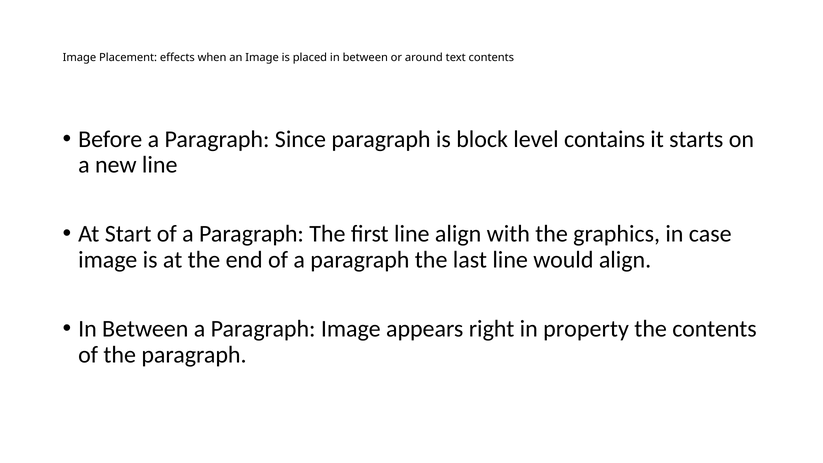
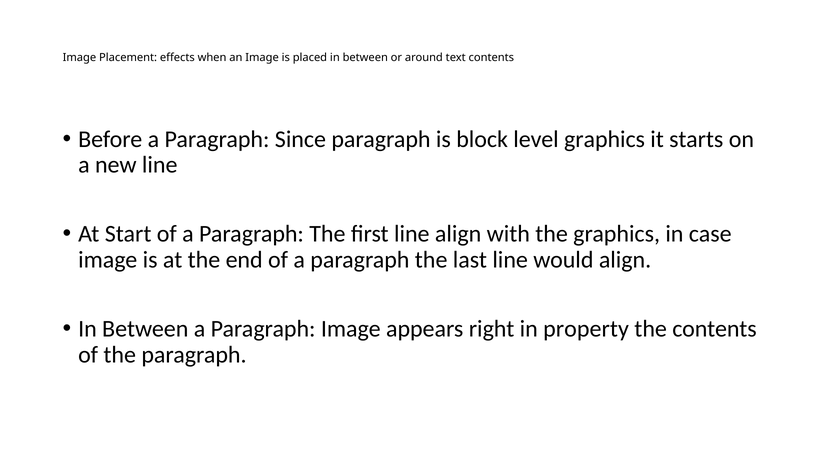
level contains: contains -> graphics
